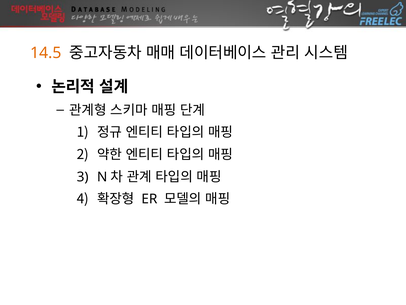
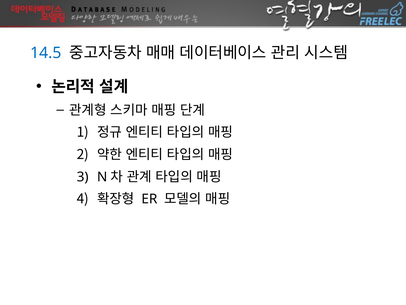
14.5 colour: orange -> blue
